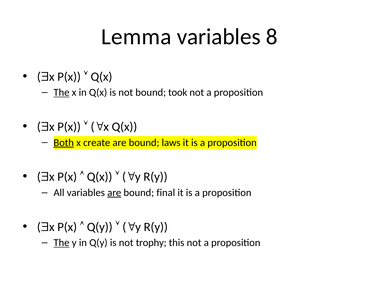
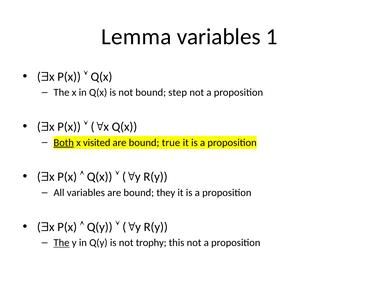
8: 8 -> 1
The at (61, 93) underline: present -> none
took: took -> step
create: create -> visited
laws: laws -> true
are at (114, 193) underline: present -> none
final: final -> they
